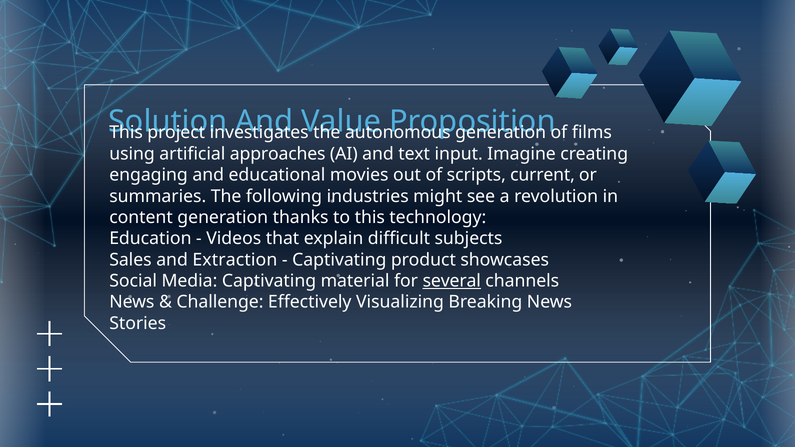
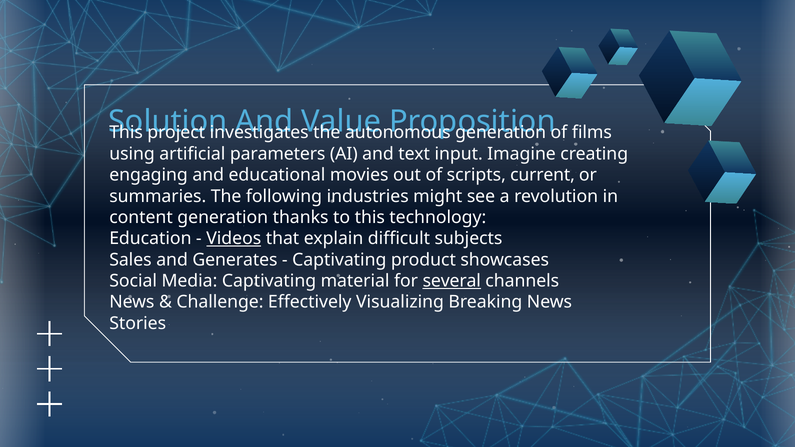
approaches: approaches -> parameters
Videos underline: none -> present
Extraction: Extraction -> Generates
